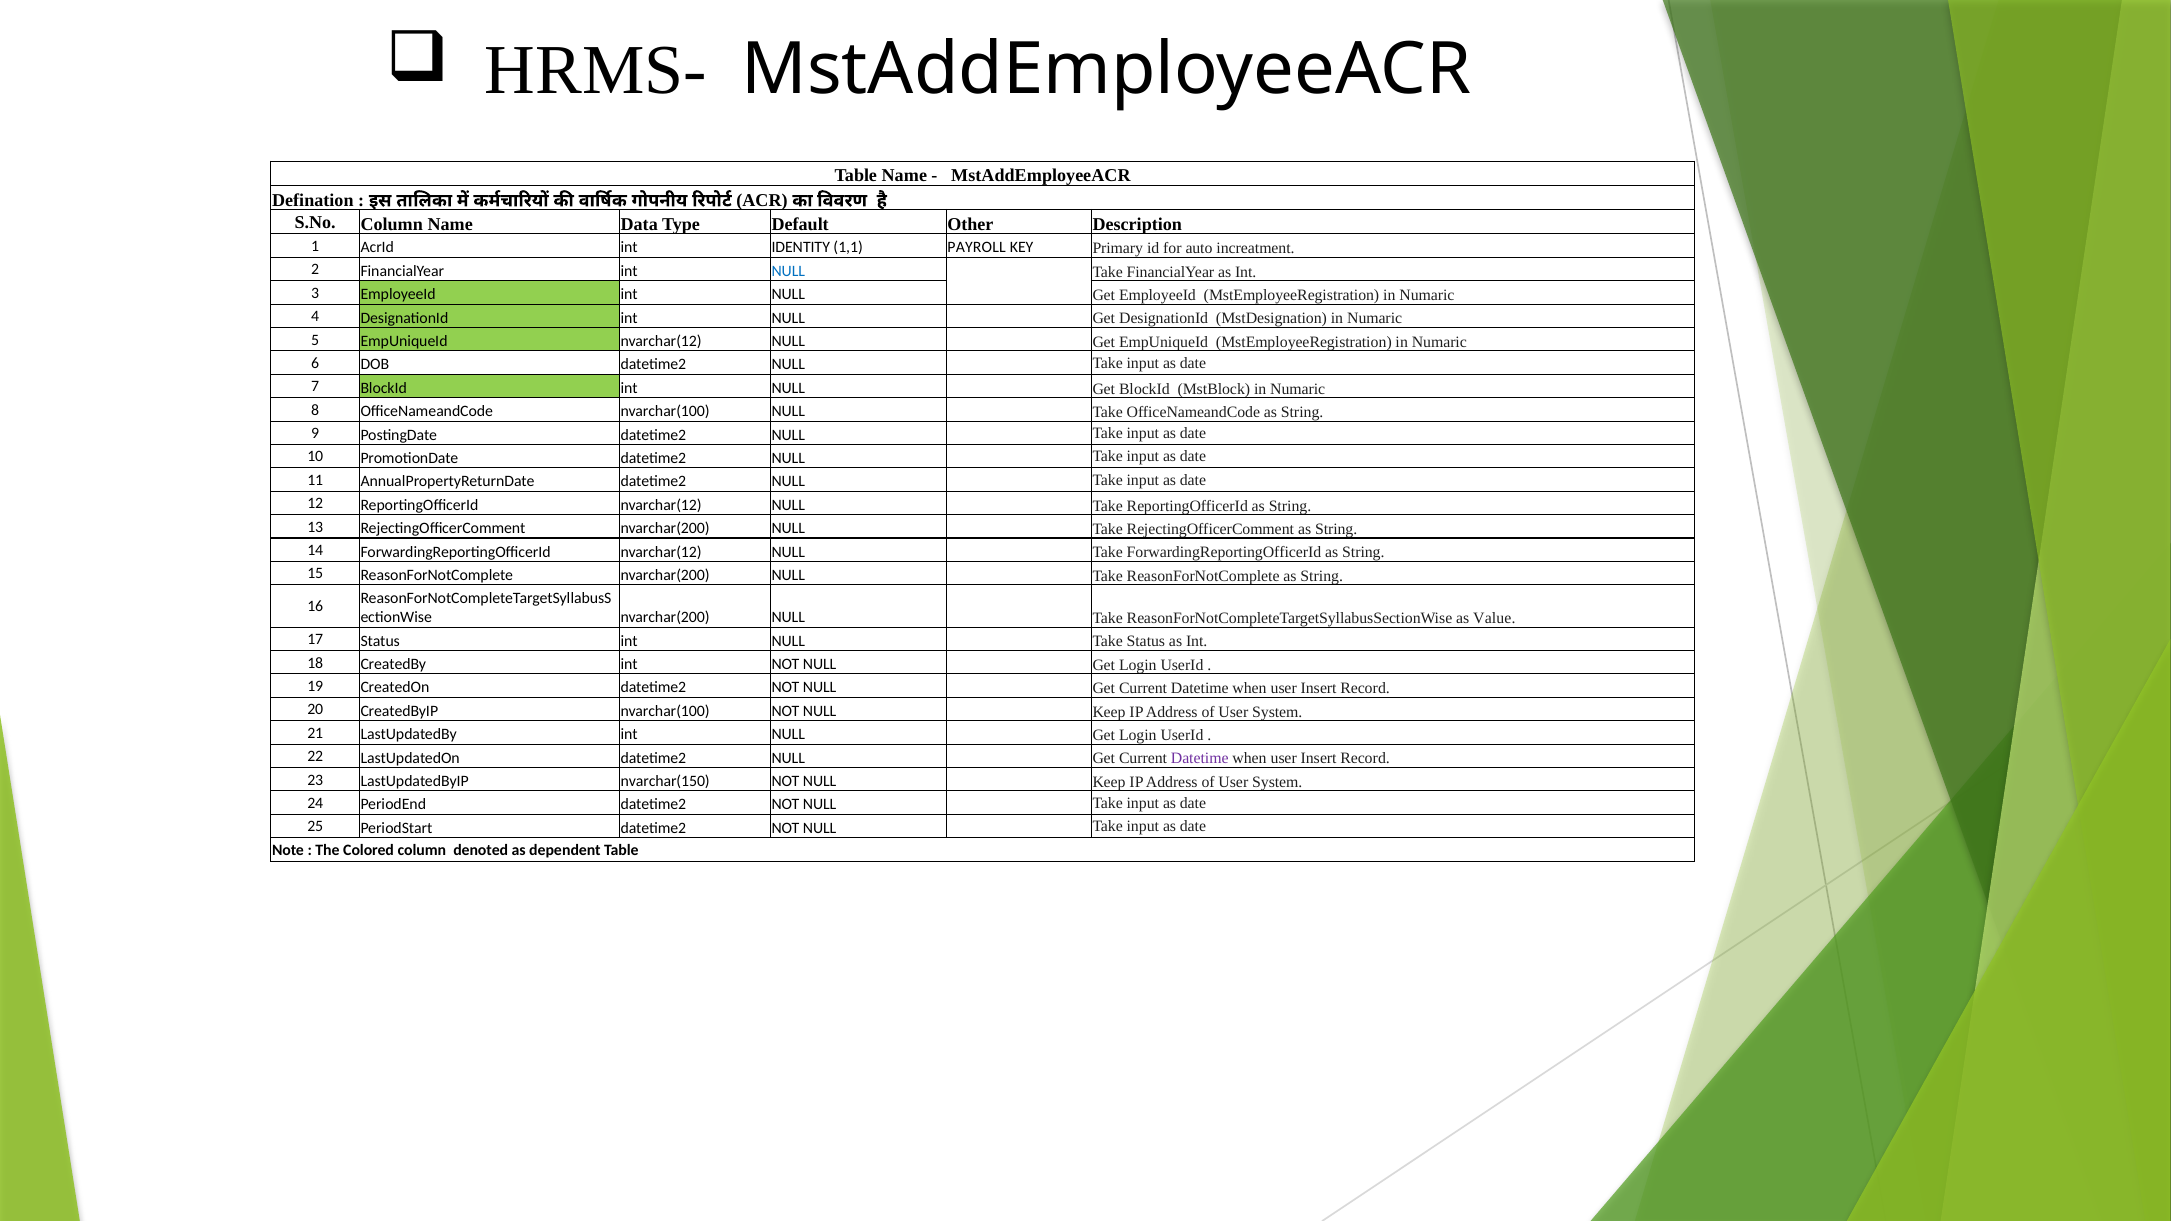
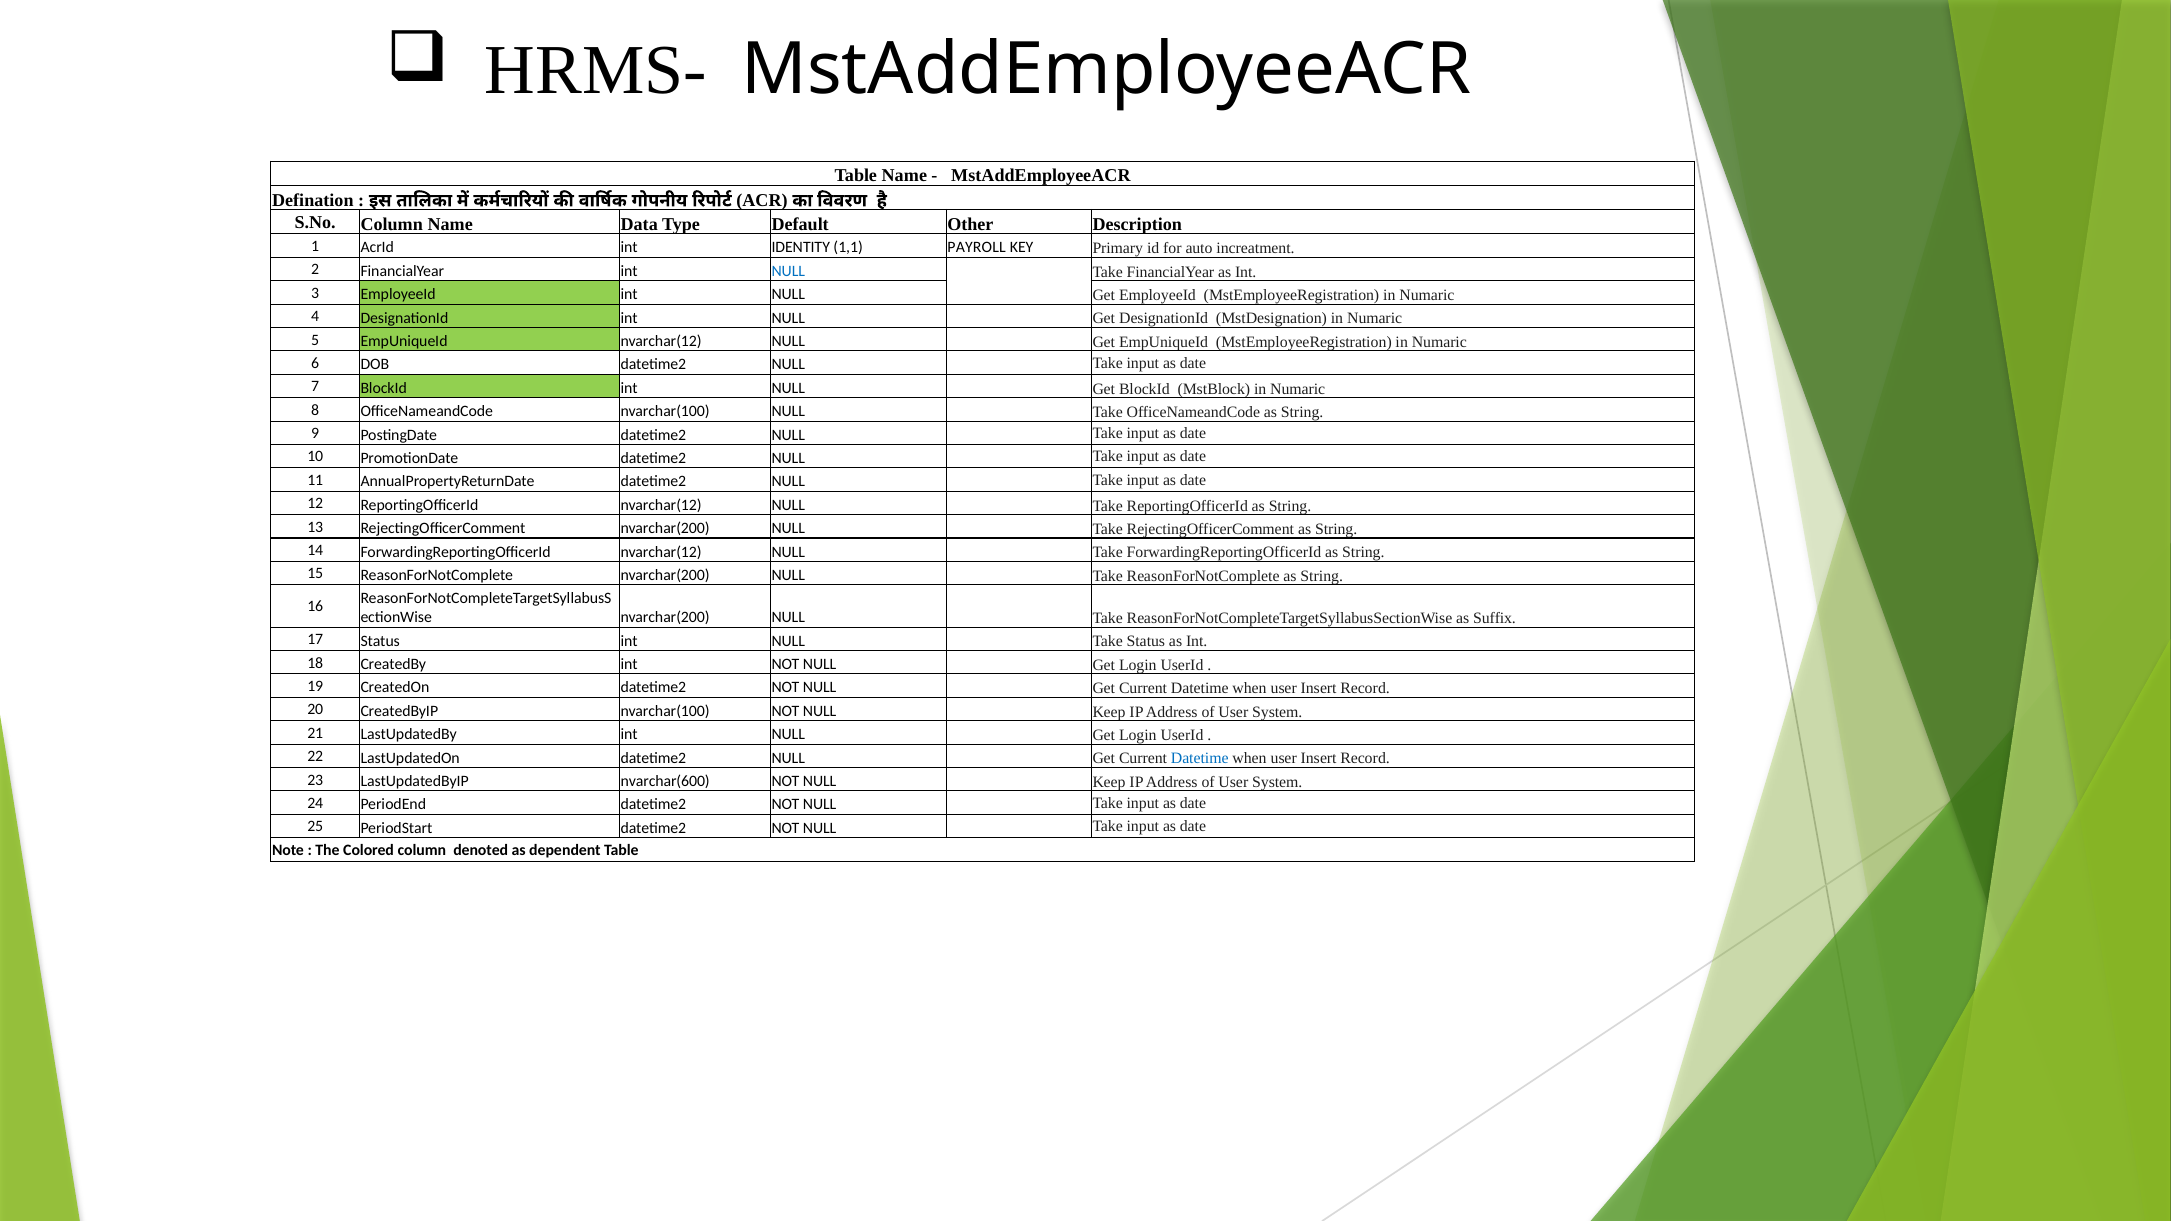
Value: Value -> Suffix
Datetime at (1200, 759) colour: purple -> blue
nvarchar(150: nvarchar(150 -> nvarchar(600
